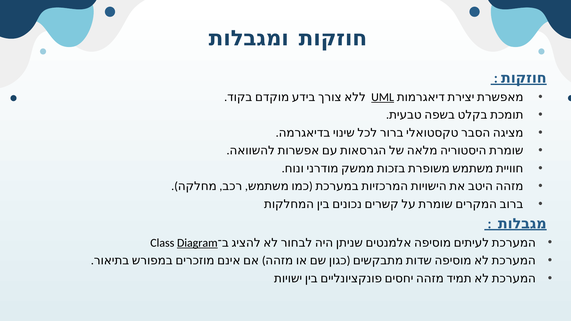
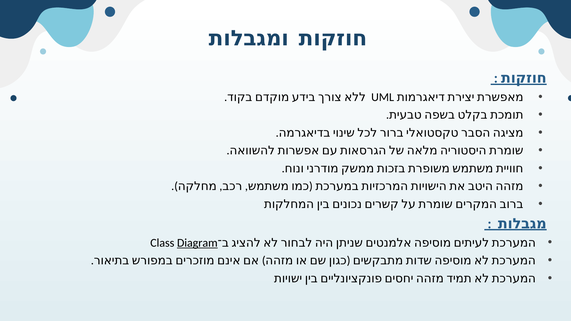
UML underline: present -> none
